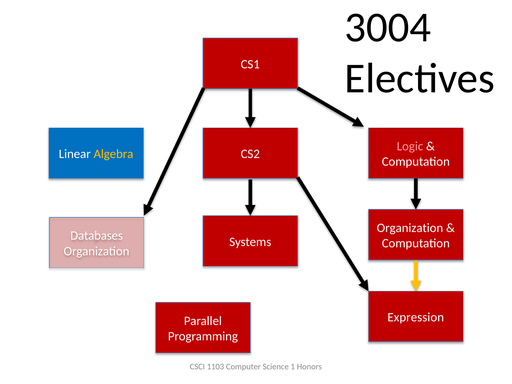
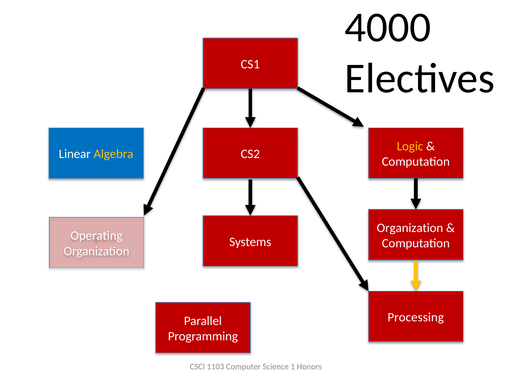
3004: 3004 -> 4000
Logic colour: pink -> yellow
Databases: Databases -> Operating
Expression: Expression -> Processing
